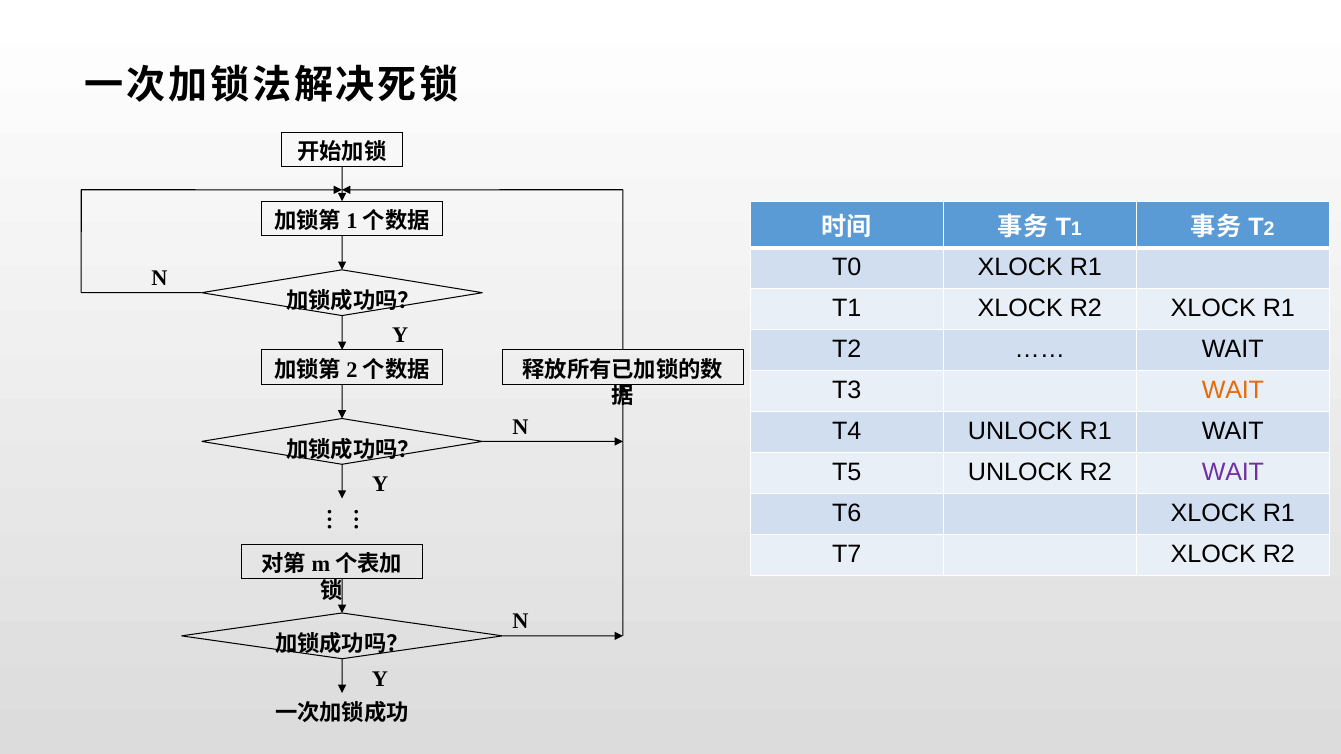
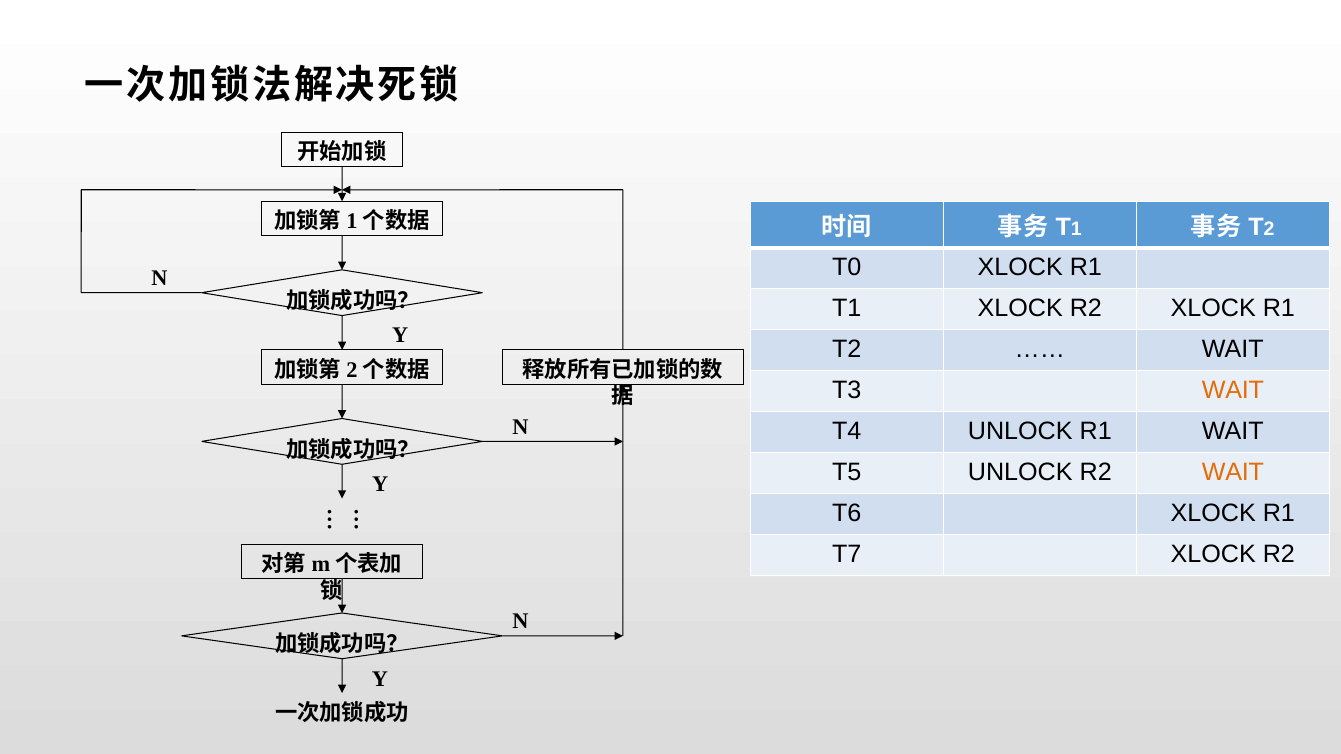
WAIT at (1233, 472) colour: purple -> orange
